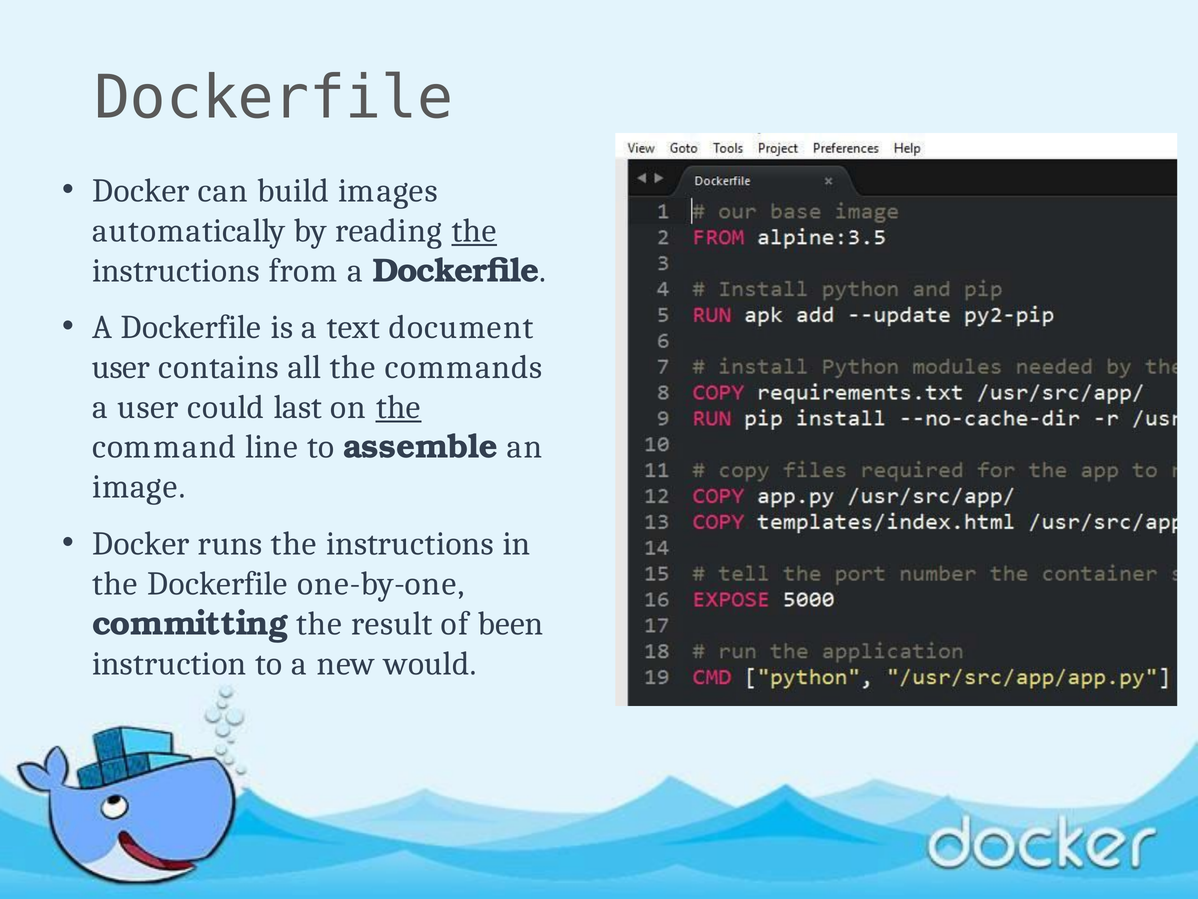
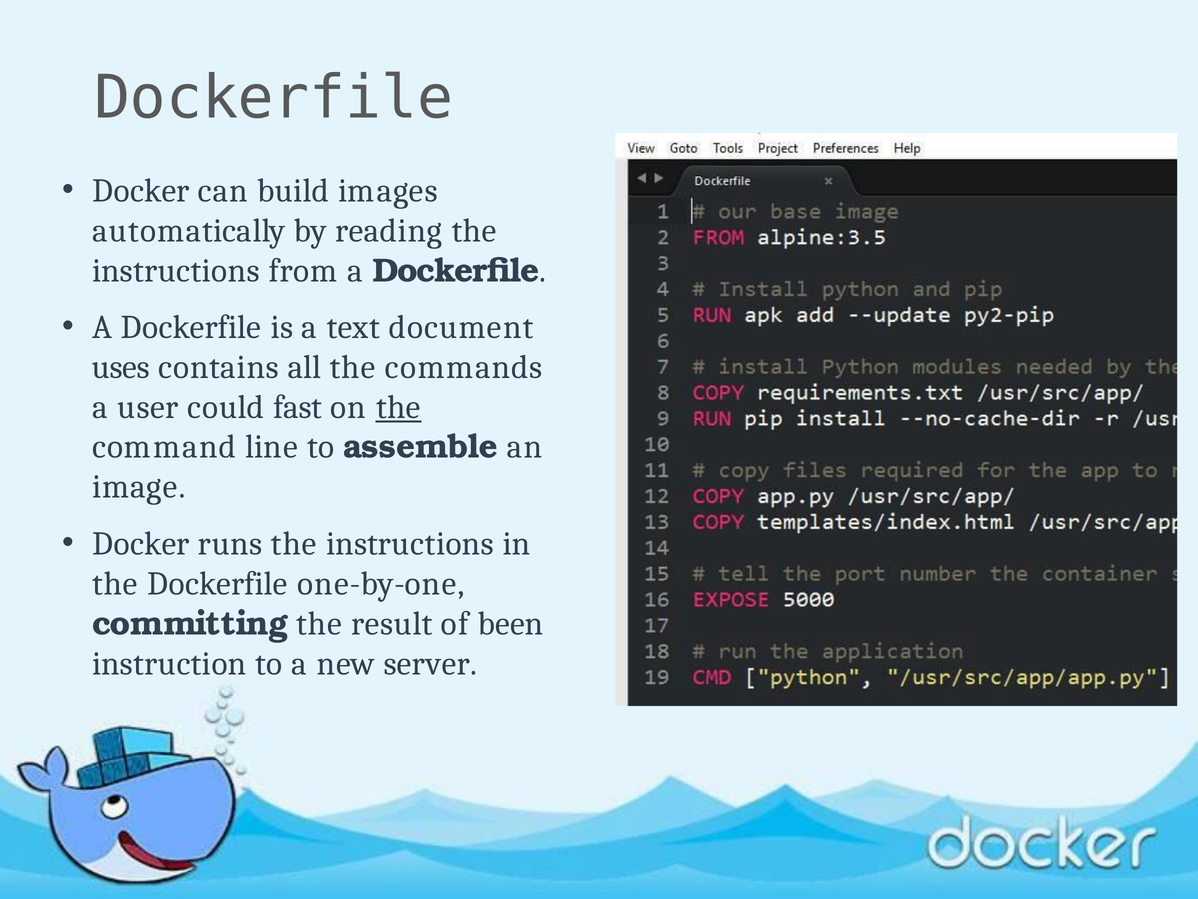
the at (474, 230) underline: present -> none
user at (121, 367): user -> uses
last: last -> fast
would: would -> server
